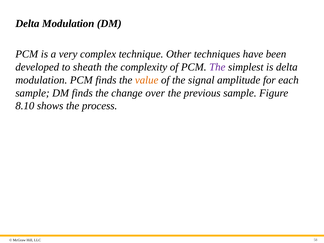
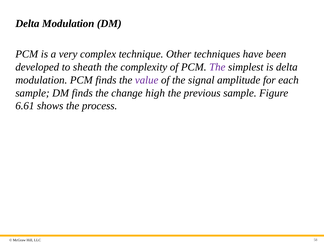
value colour: orange -> purple
over: over -> high
8.10: 8.10 -> 6.61
